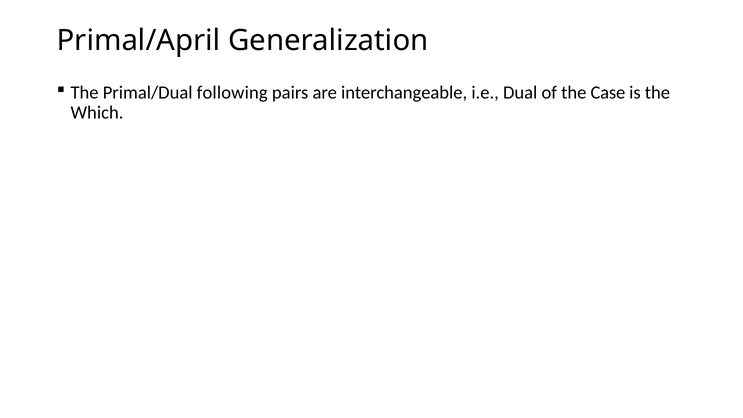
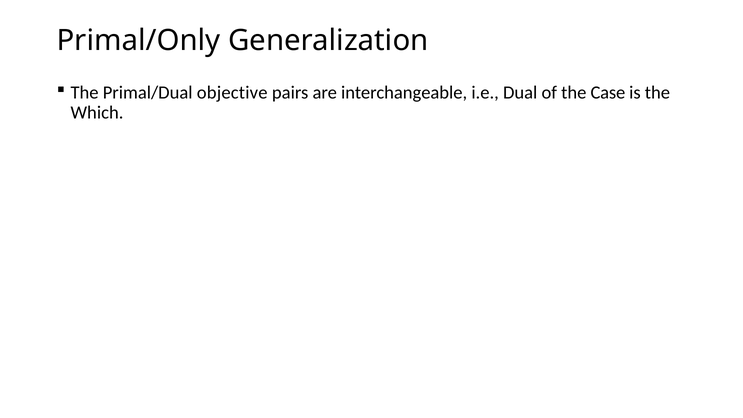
Primal/April: Primal/April -> Primal/Only
following: following -> objective
